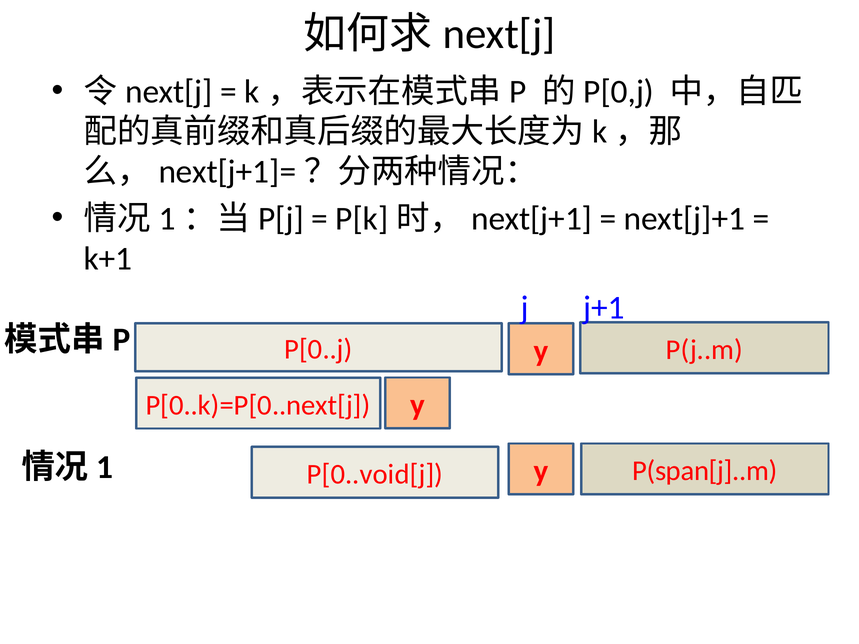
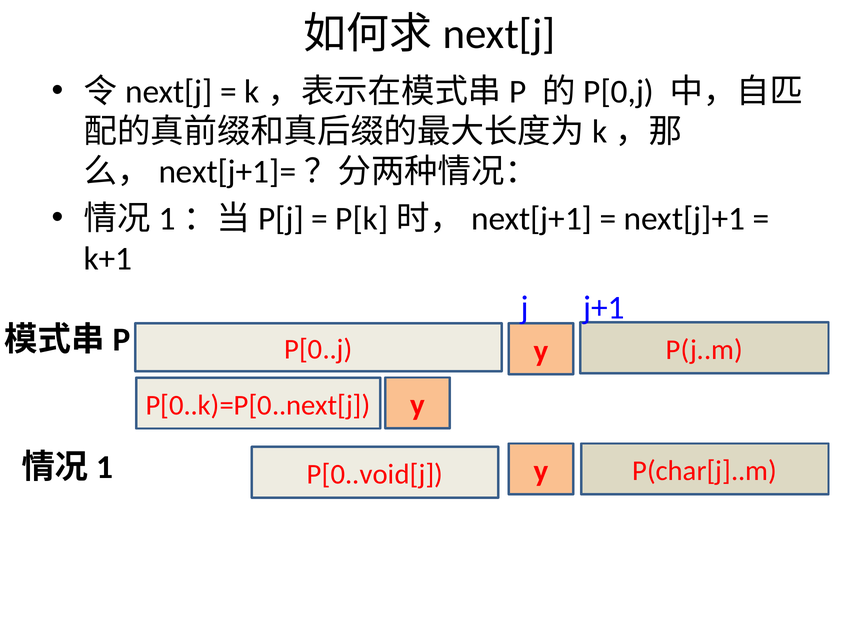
P(span[j]..m: P(span[j]..m -> P(char[j]..m
